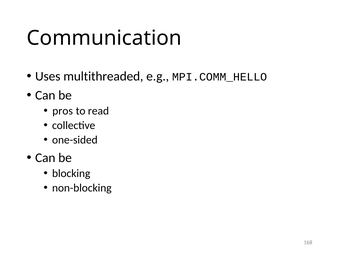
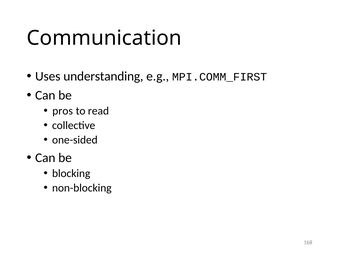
multithreaded: multithreaded -> understanding
MPI.COMM_HELLO: MPI.COMM_HELLO -> MPI.COMM_FIRST
